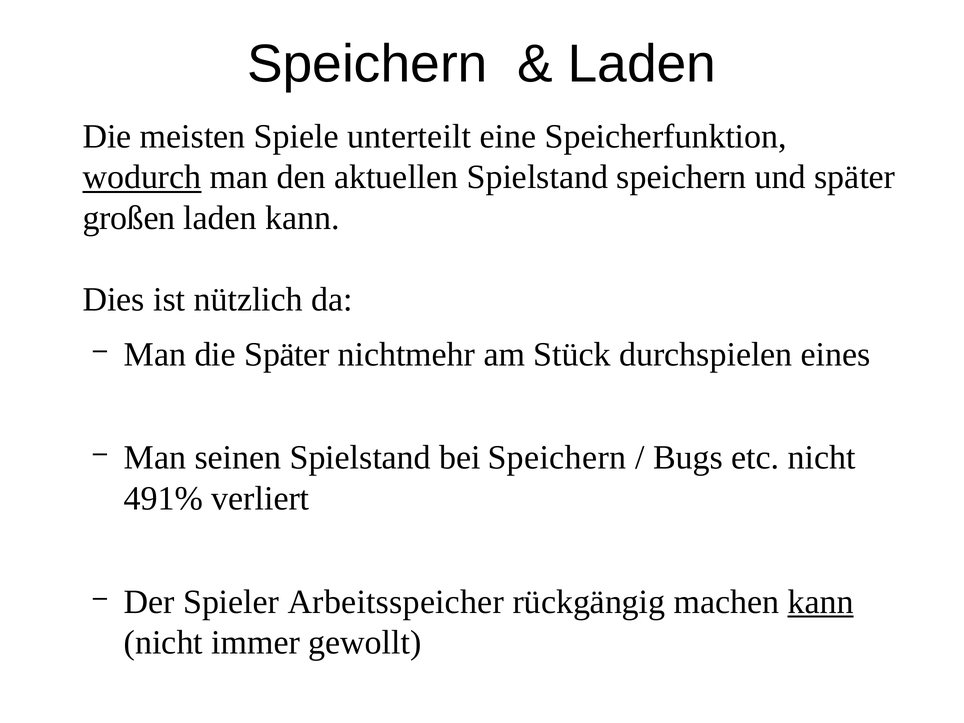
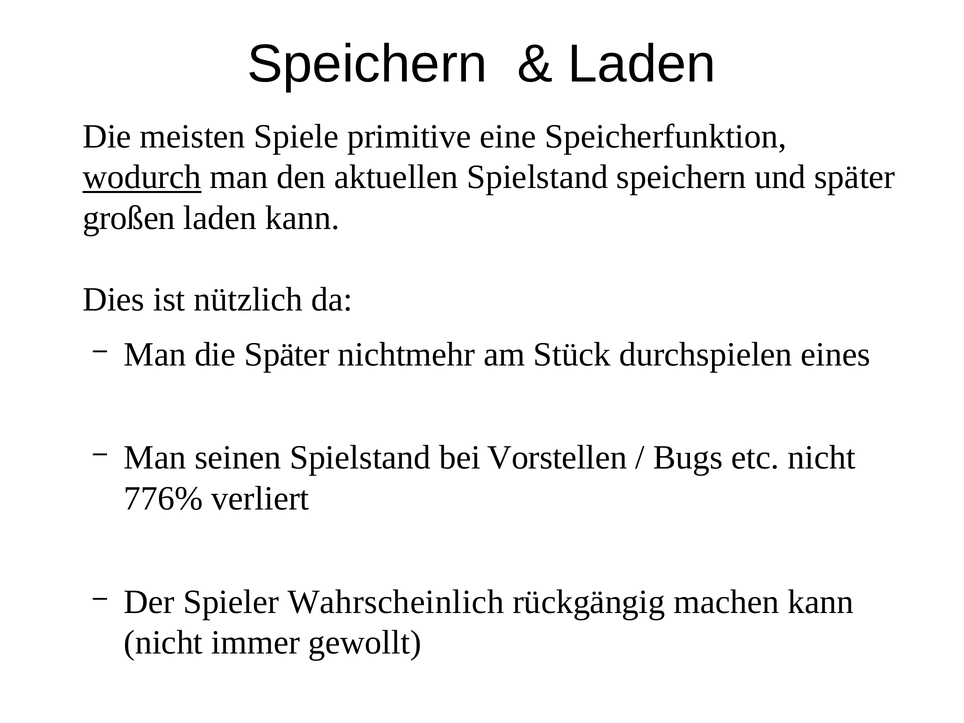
unterteilt: unterteilt -> primitive
bei Speichern: Speichern -> Vorstellen
491%: 491% -> 776%
Arbeitsspeicher: Arbeitsspeicher -> Wahrscheinlich
kann at (821, 602) underline: present -> none
